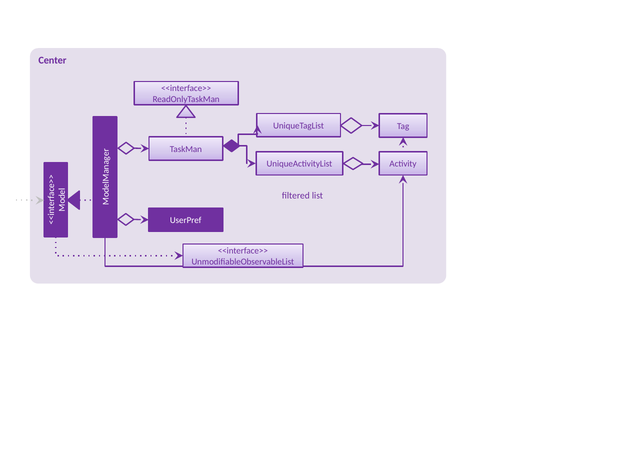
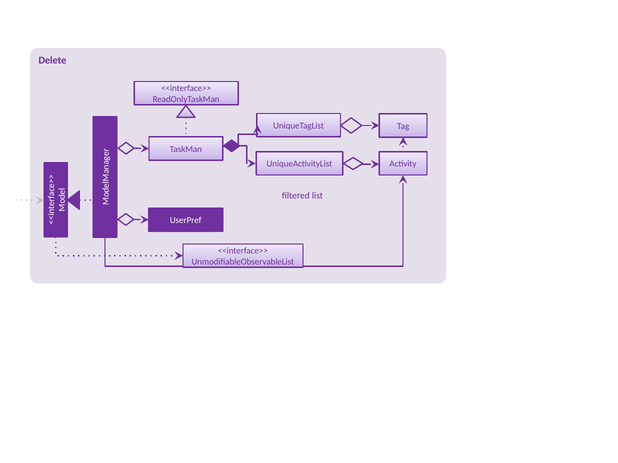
Center: Center -> Delete
